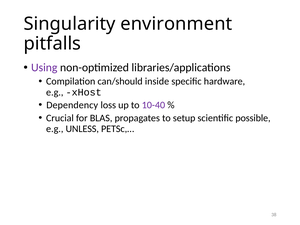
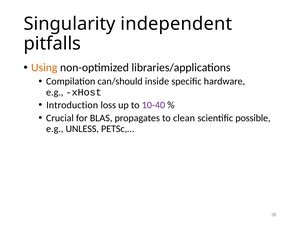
environment: environment -> independent
Using colour: purple -> orange
Dependency: Dependency -> Introduction
setup: setup -> clean
